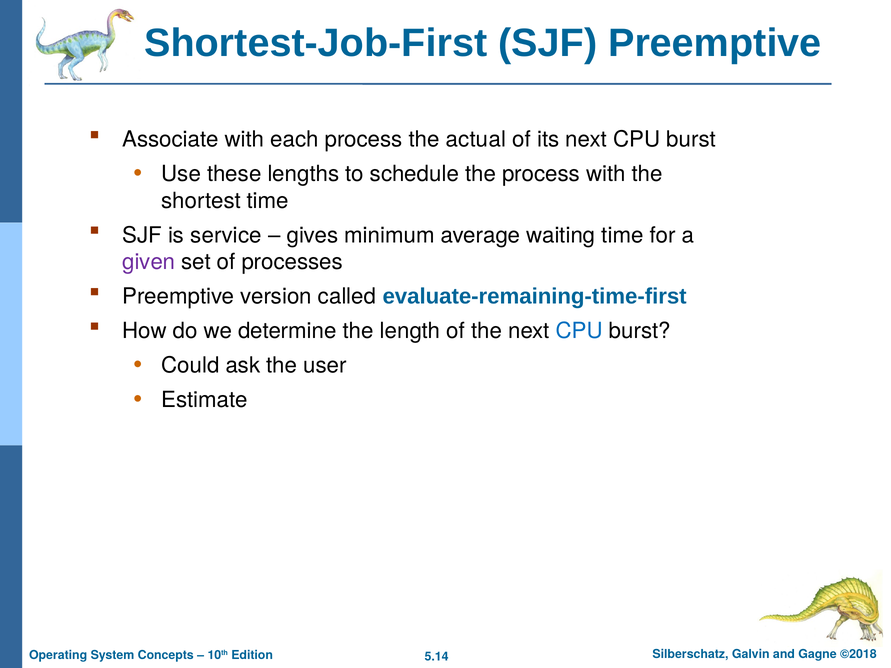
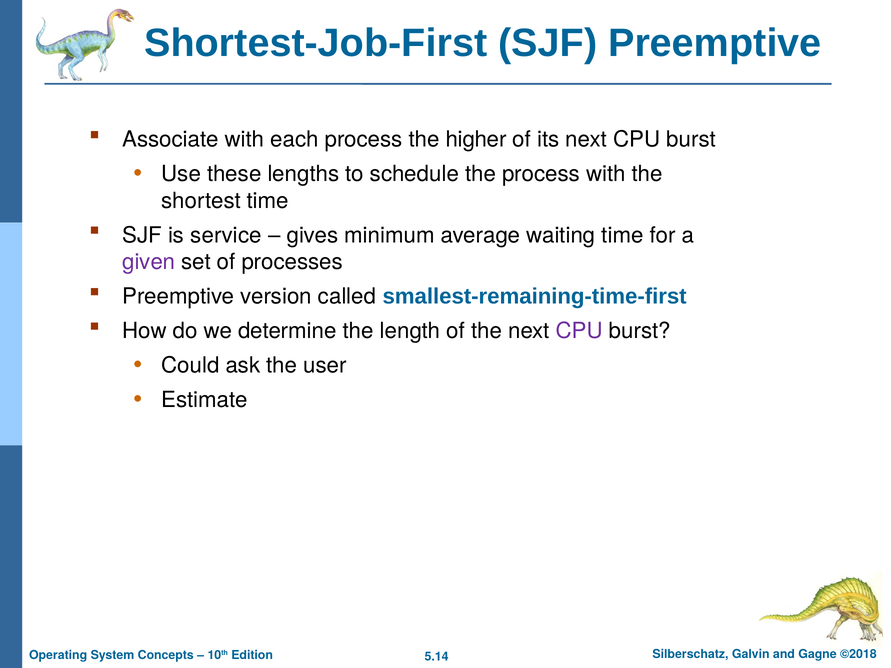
actual: actual -> higher
evaluate-remaining-time-first: evaluate-remaining-time-first -> smallest-remaining-time-first
CPU at (579, 331) colour: blue -> purple
